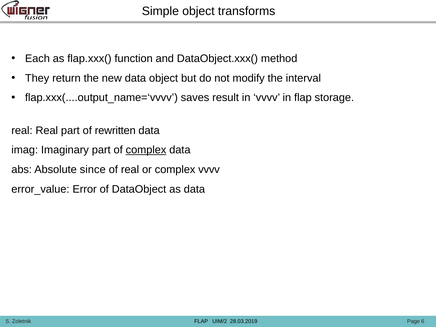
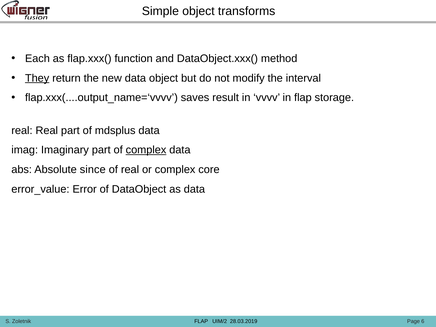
They underline: none -> present
rewritten: rewritten -> mdsplus
complex vvvv: vvvv -> core
